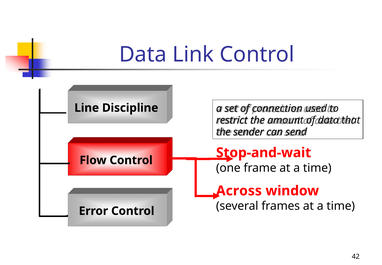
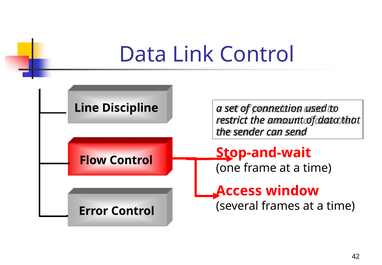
Across: Across -> Access
